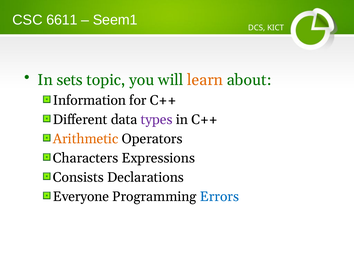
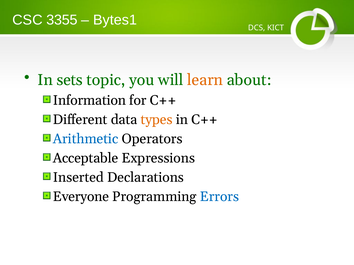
6611: 6611 -> 3355
Seem1: Seem1 -> Bytes1
types colour: purple -> orange
Arithmetic colour: orange -> blue
Characters: Characters -> Acceptable
Consists: Consists -> Inserted
